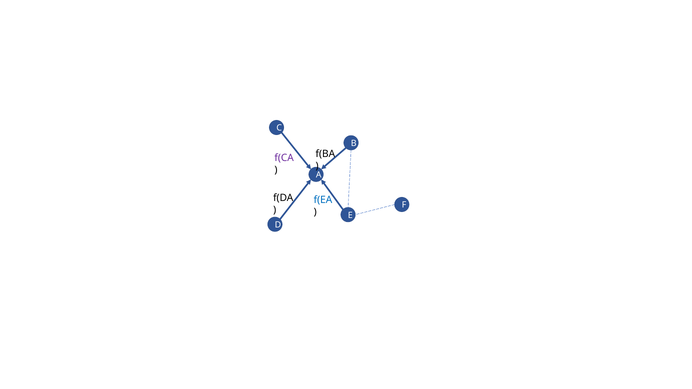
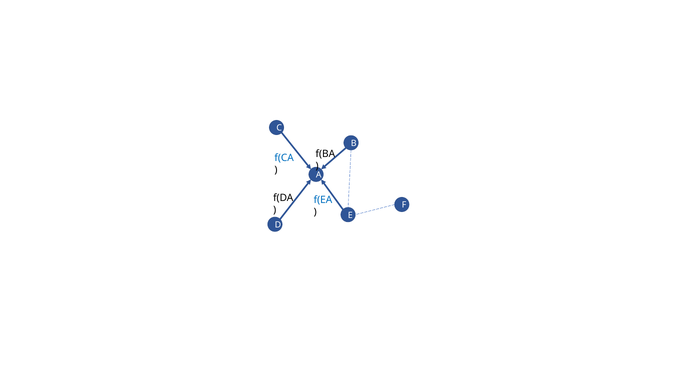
f(CA colour: purple -> blue
